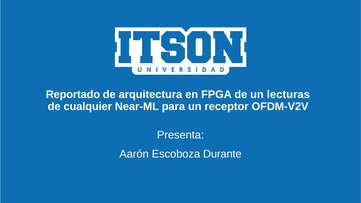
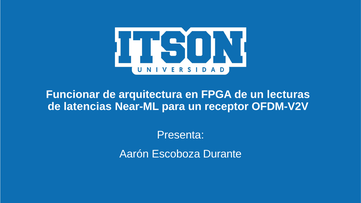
Reportado: Reportado -> Funcionar
cualquier: cualquier -> latencias
